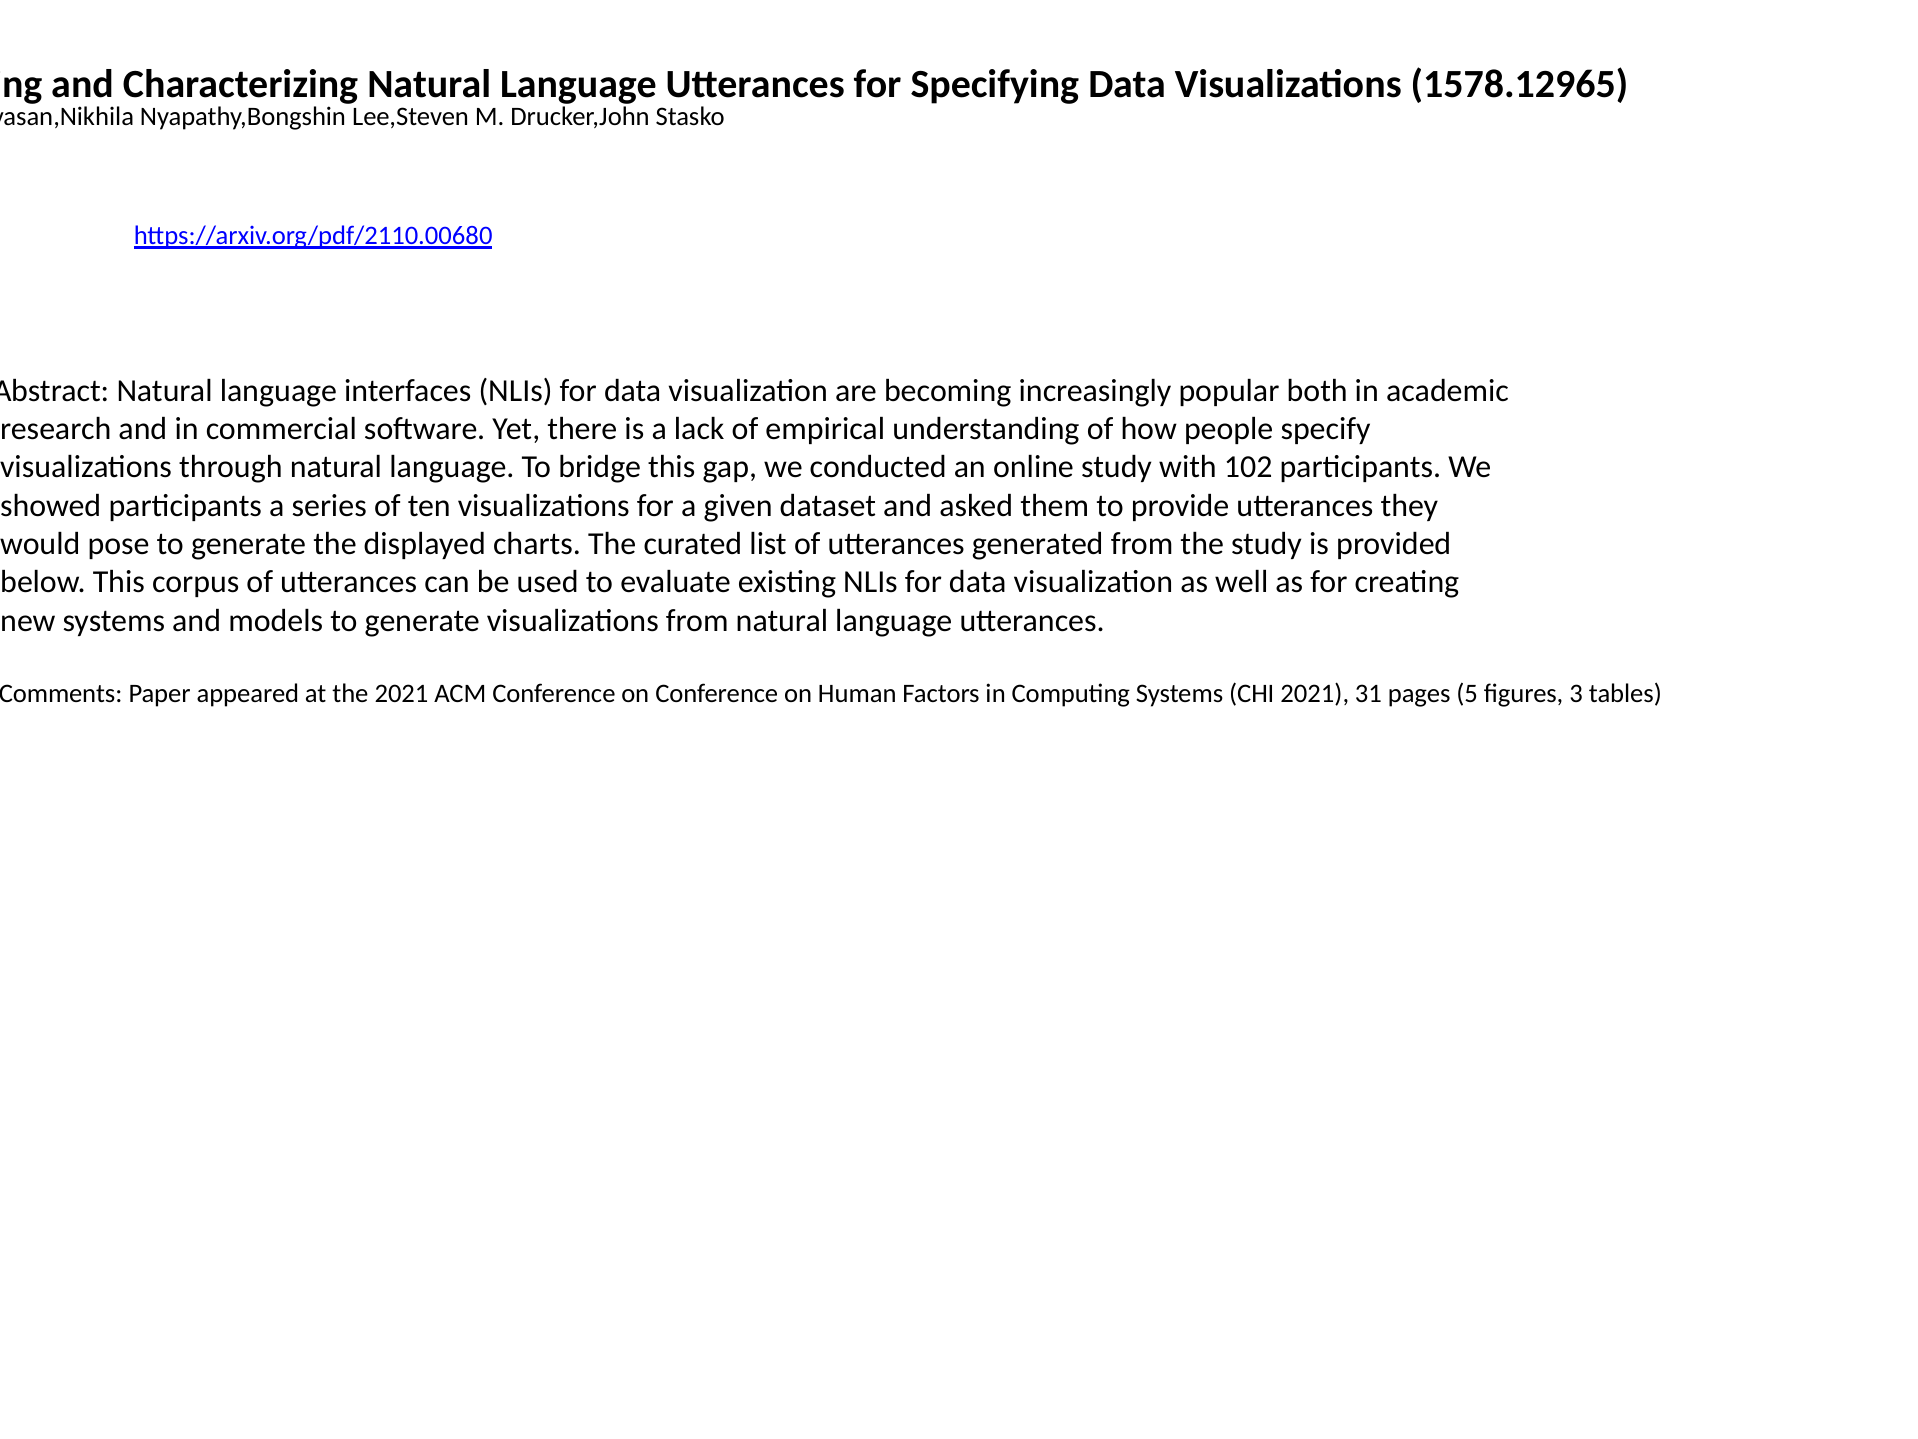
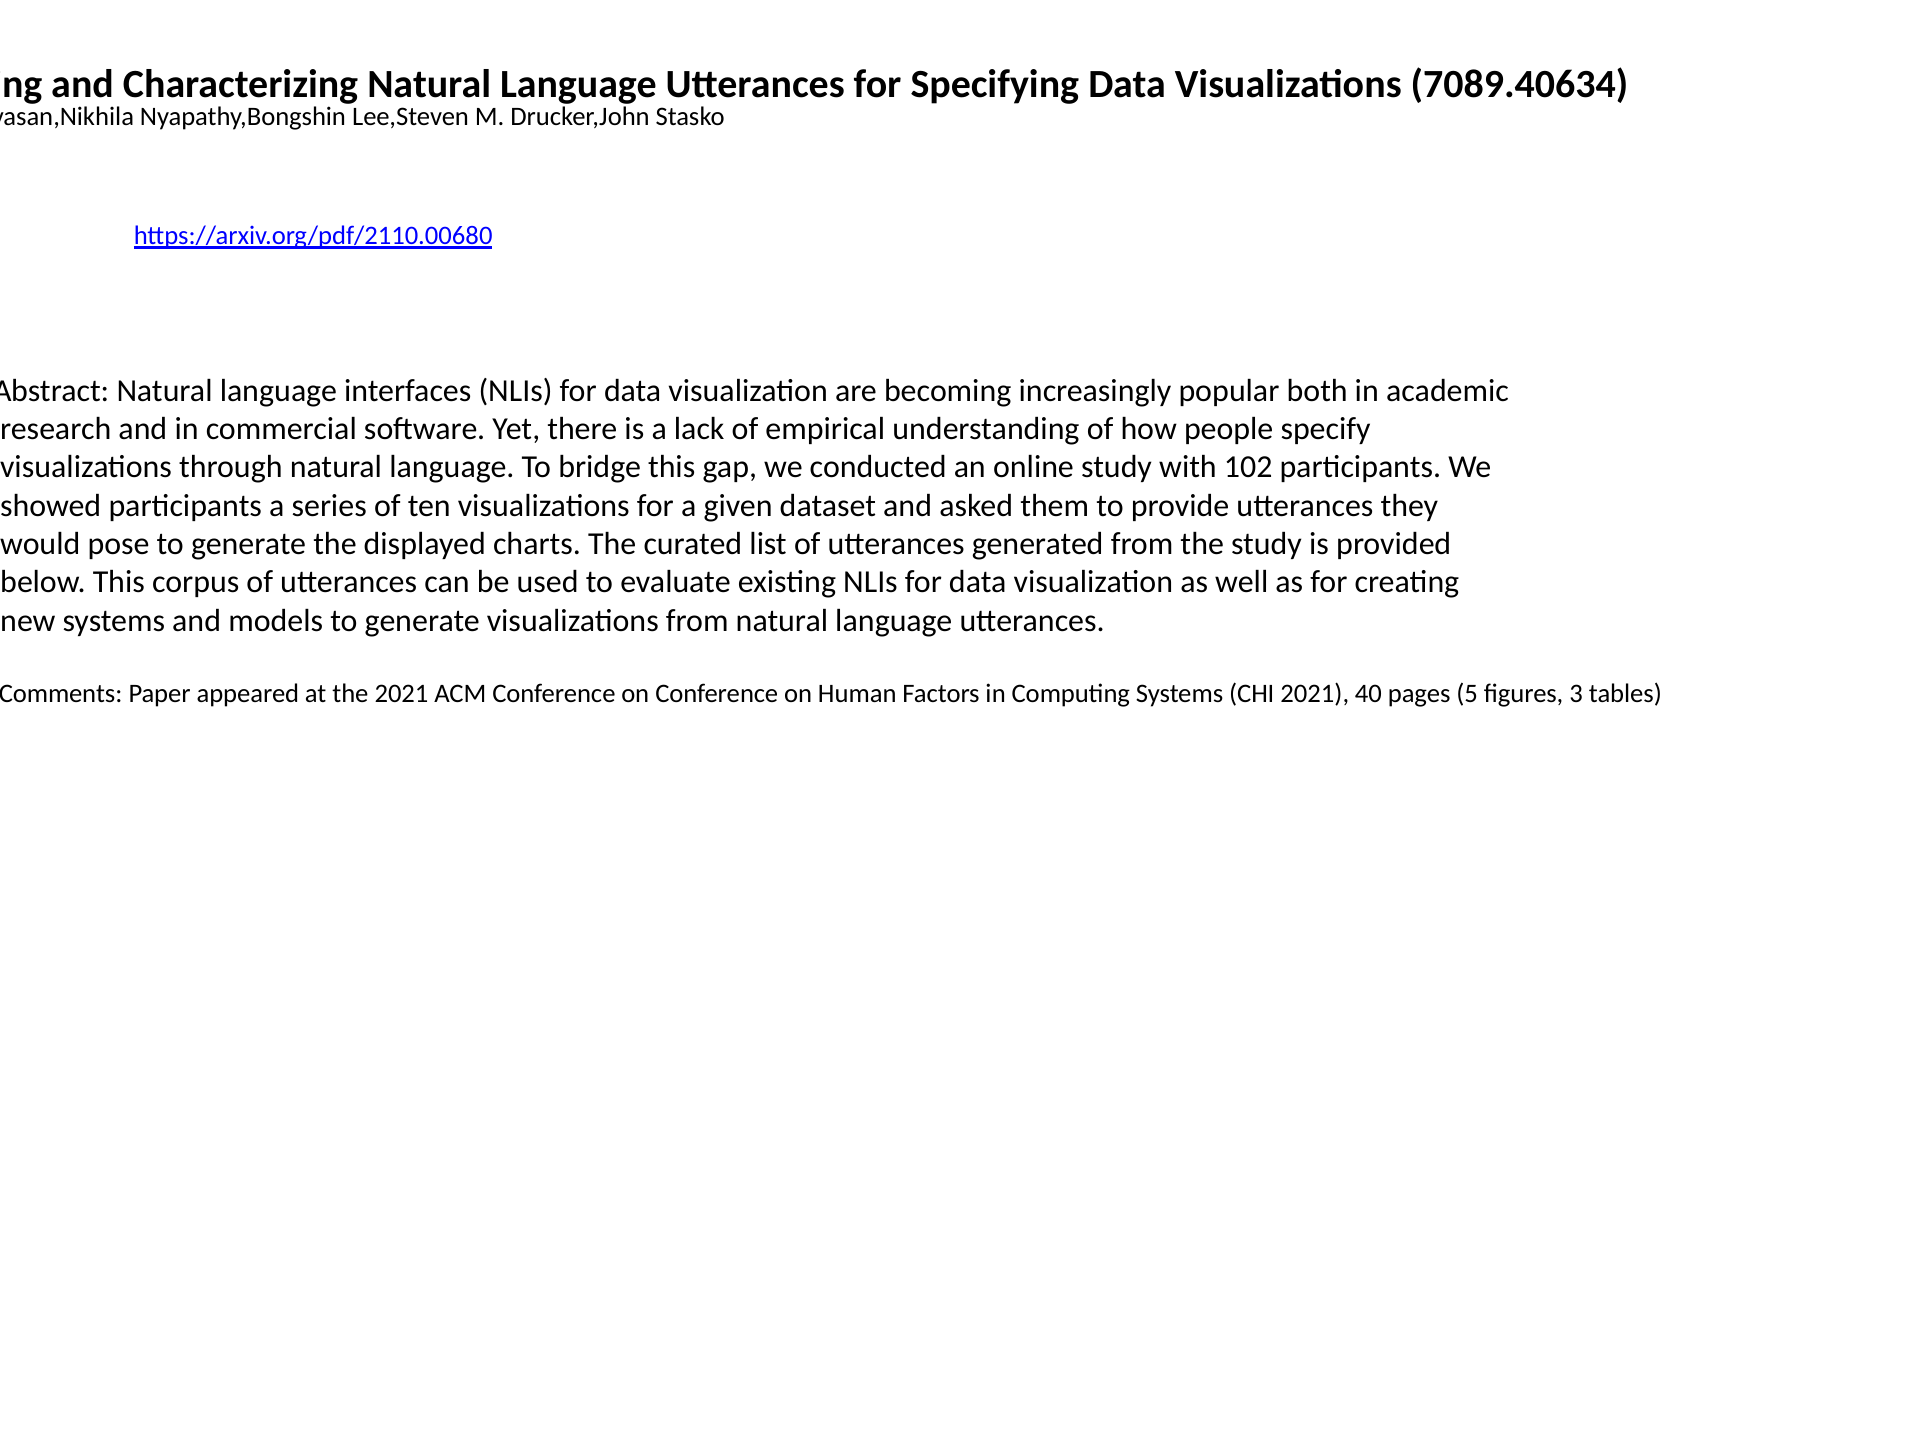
1578.12965: 1578.12965 -> 7089.40634
31: 31 -> 40
